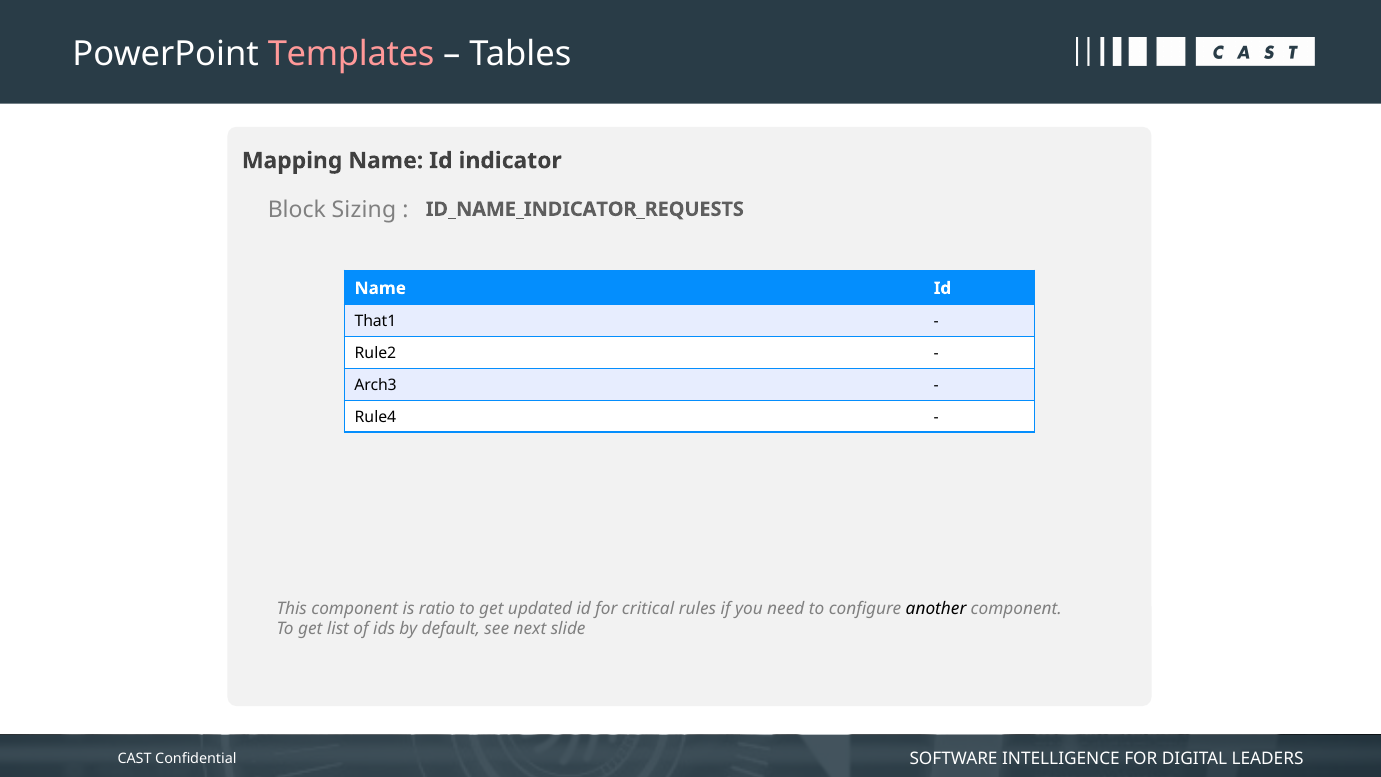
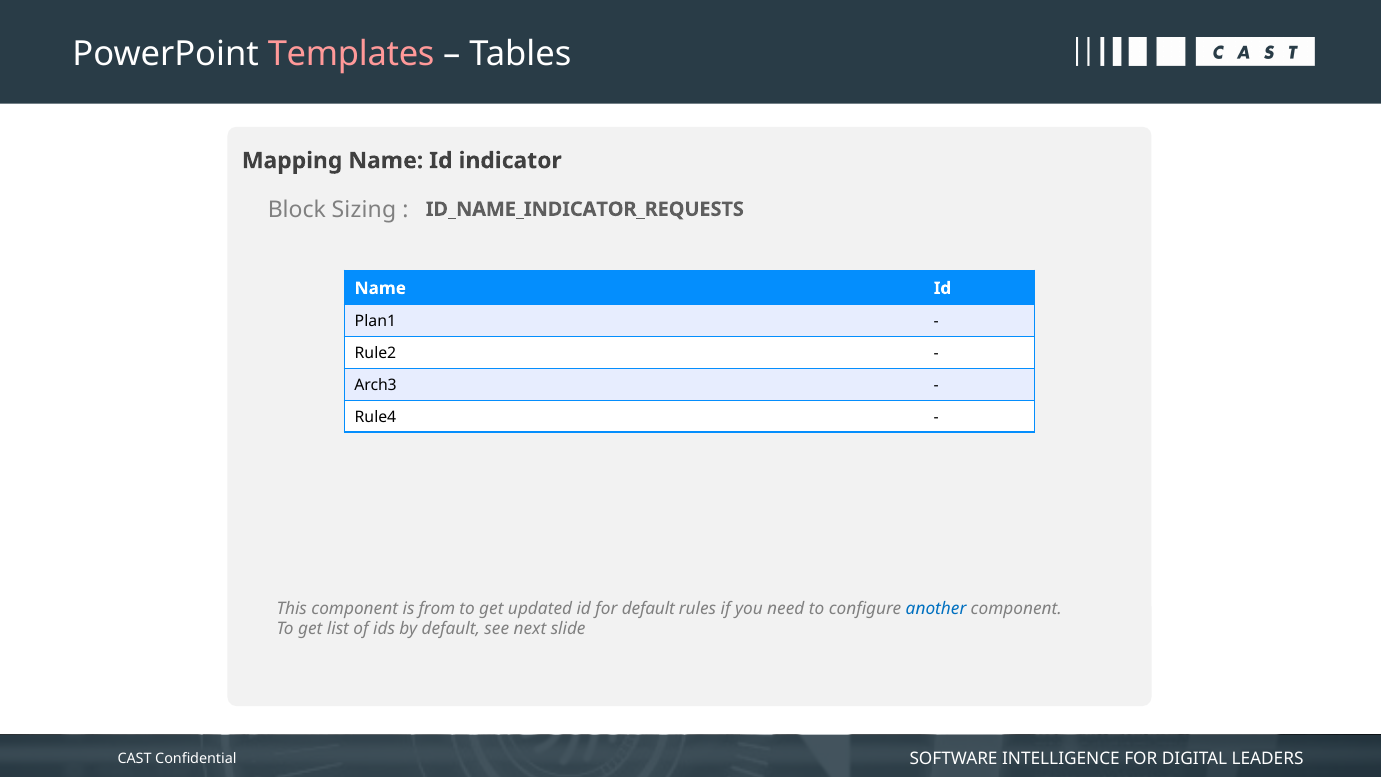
That1: That1 -> Plan1
ratio: ratio -> from
for critical: critical -> default
another colour: black -> blue
